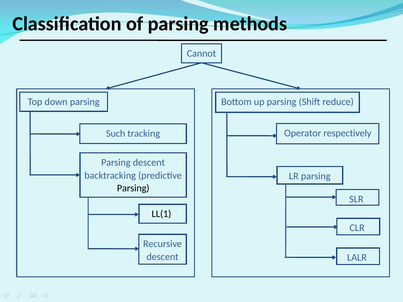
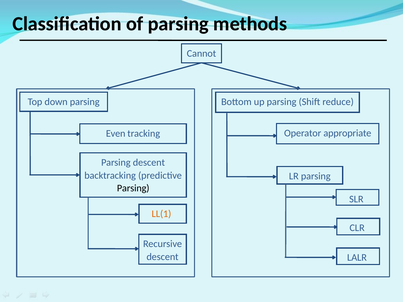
respectively: respectively -> appropriate
Such: Such -> Even
LL(1 colour: black -> orange
